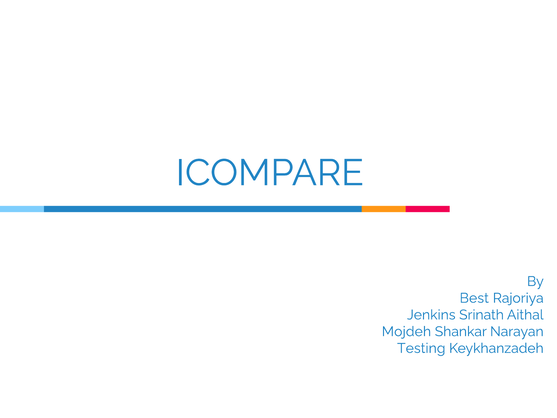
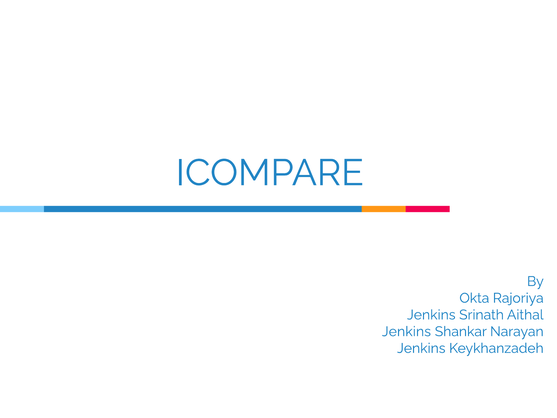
Best: Best -> Okta
Mojdeh at (406, 331): Mojdeh -> Jenkins
Testing at (421, 348): Testing -> Jenkins
